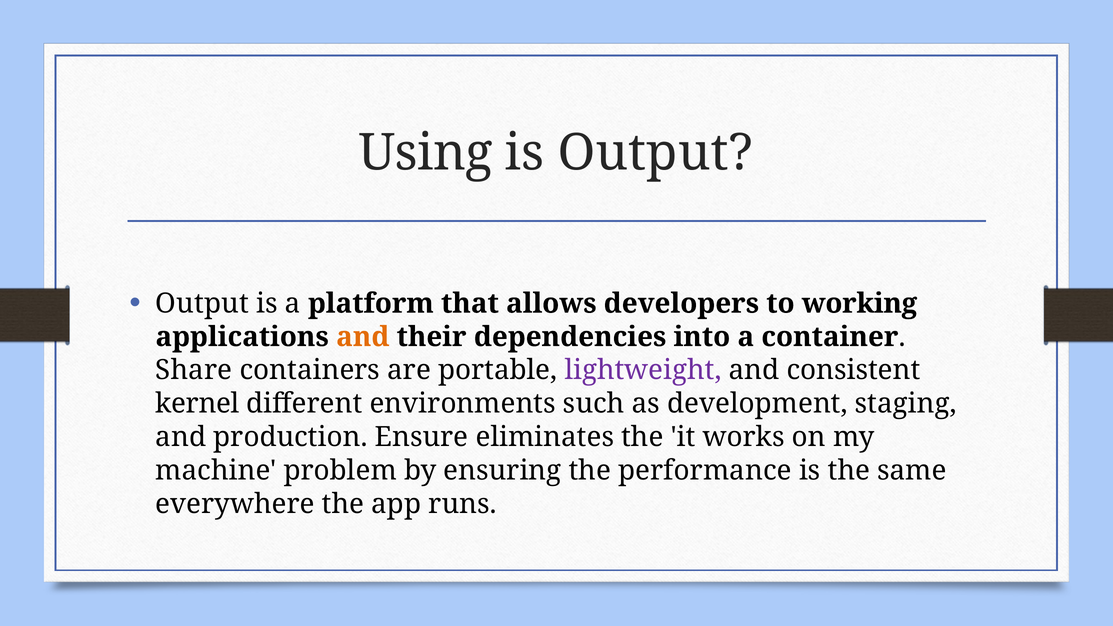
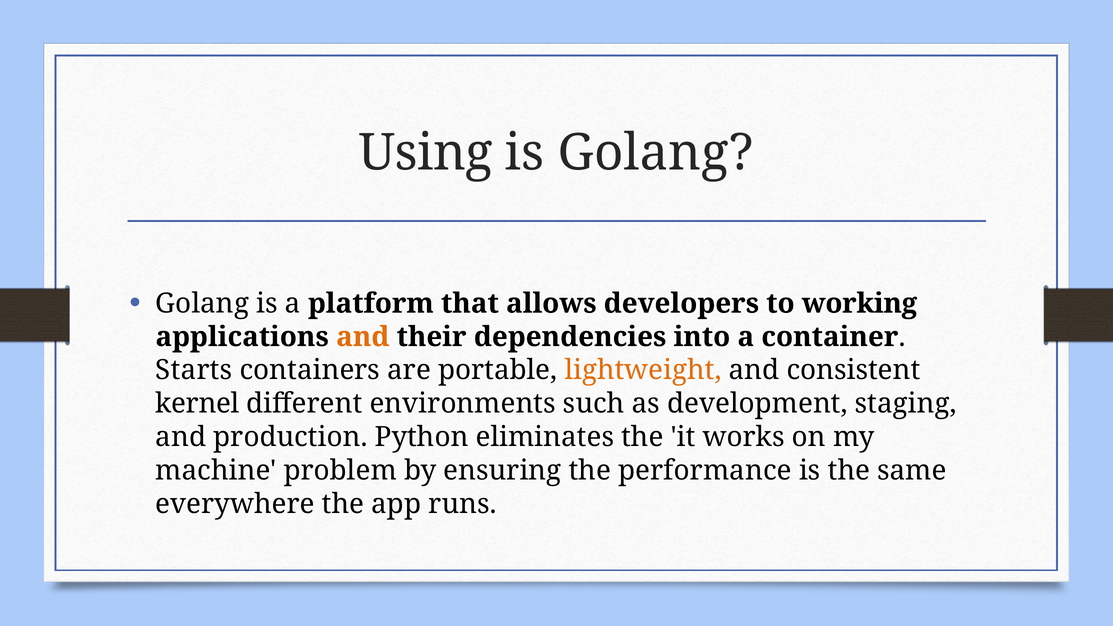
is Output: Output -> Golang
Output at (202, 304): Output -> Golang
Share: Share -> Starts
lightweight colour: purple -> orange
Ensure: Ensure -> Python
